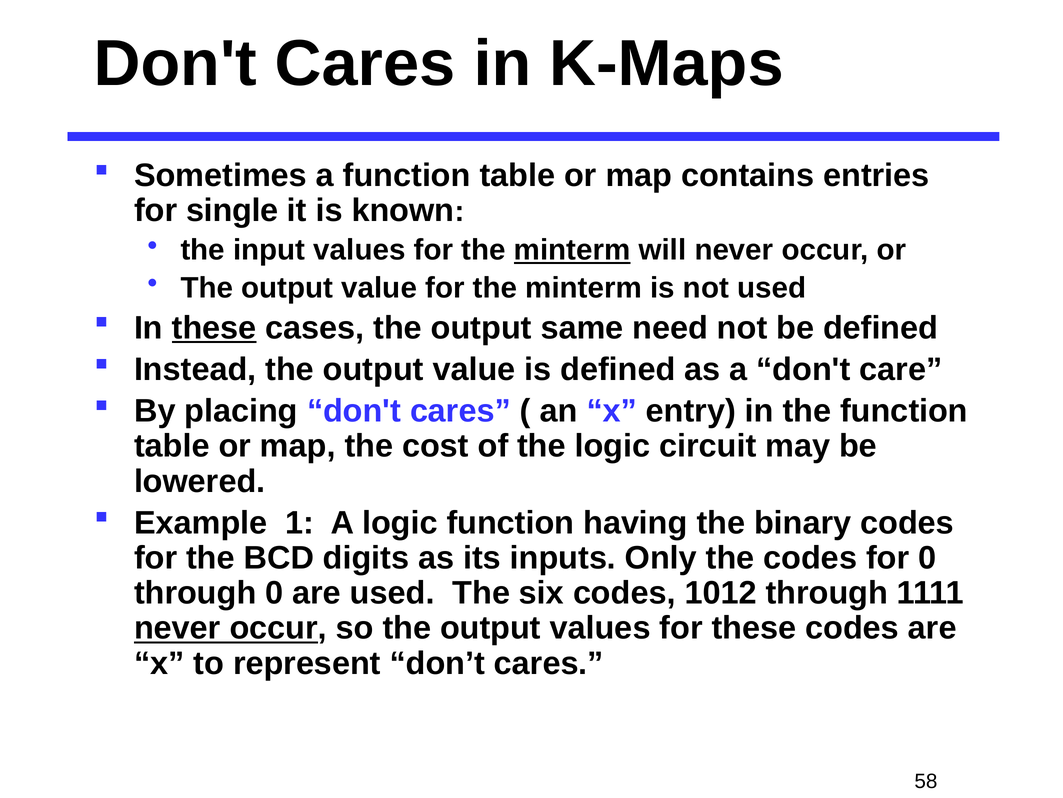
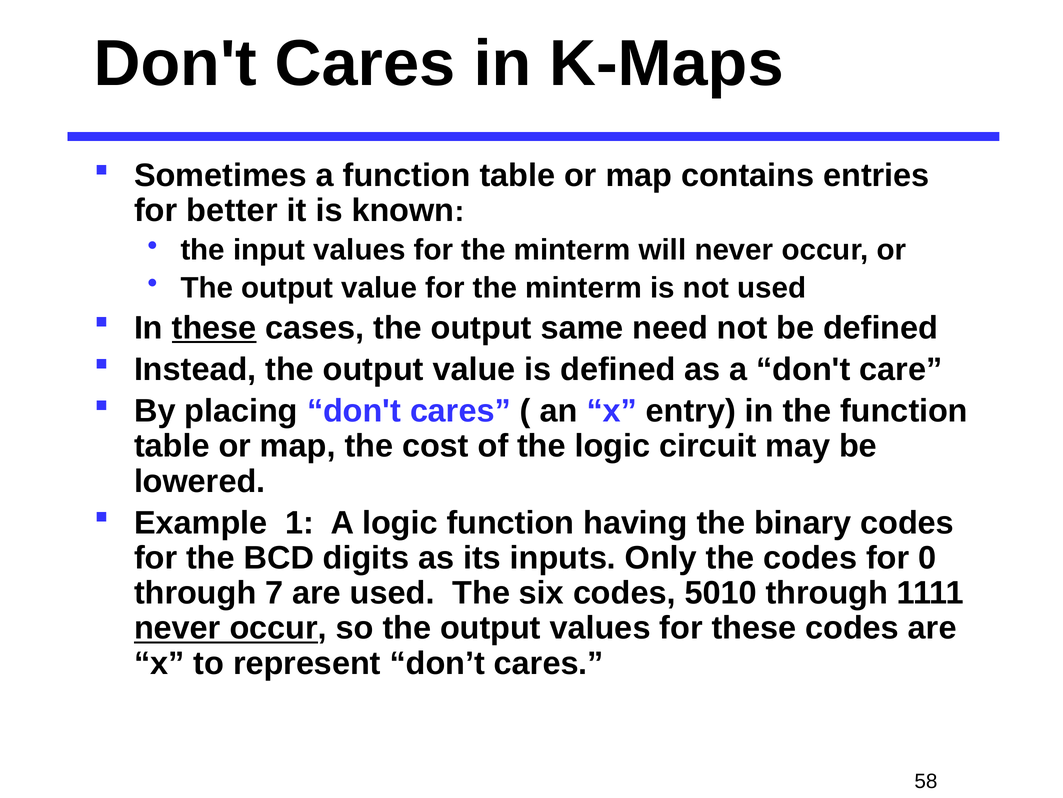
single: single -> better
minterm at (572, 250) underline: present -> none
through 0: 0 -> 7
1012: 1012 -> 5010
